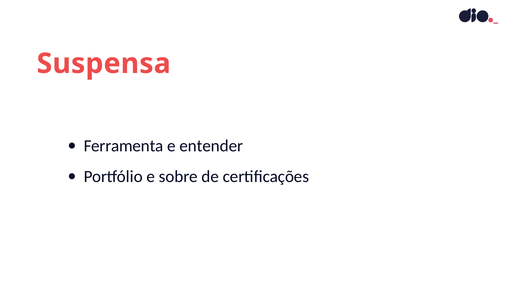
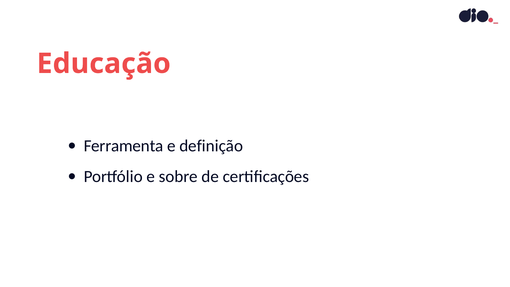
Suspensa: Suspensa -> Educação
entender: entender -> definição
